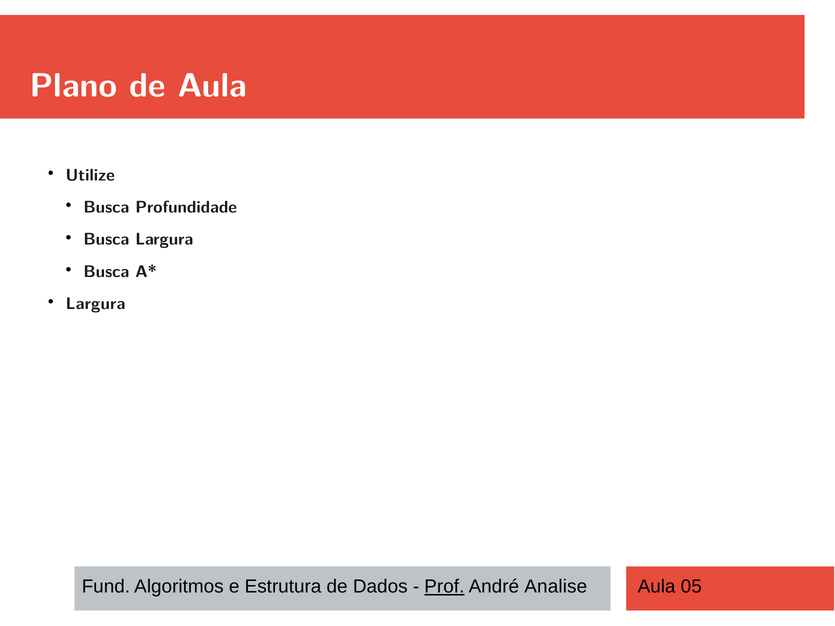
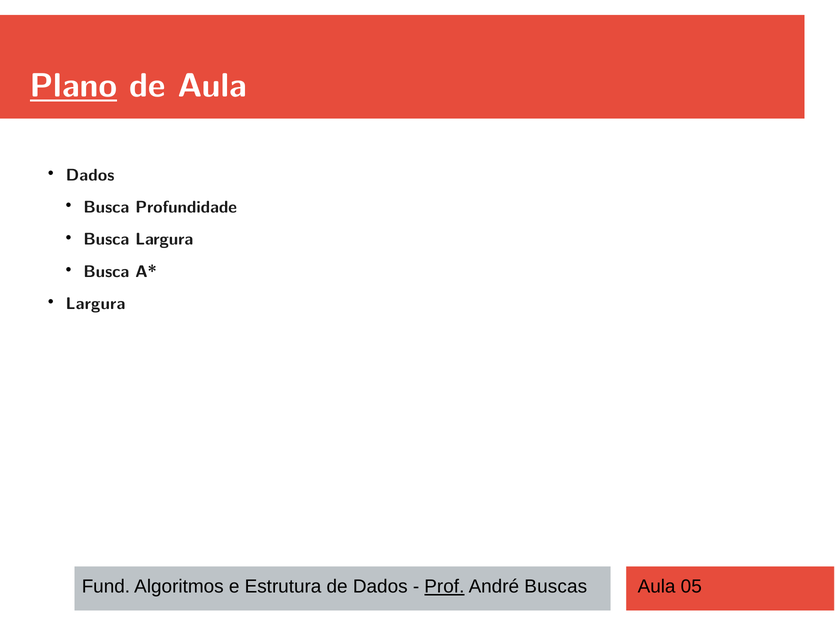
Plano underline: none -> present
Utilize at (90, 175): Utilize -> Dados
Analise: Analise -> Buscas
